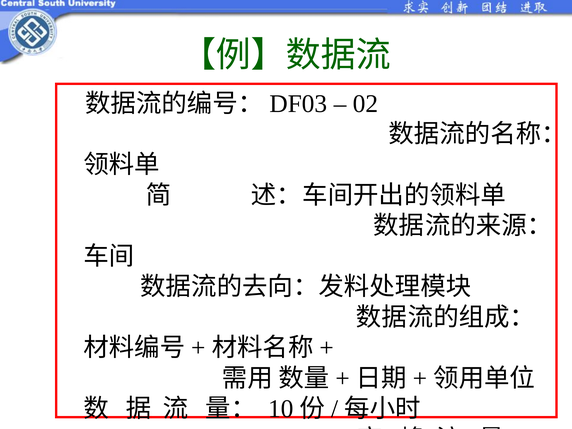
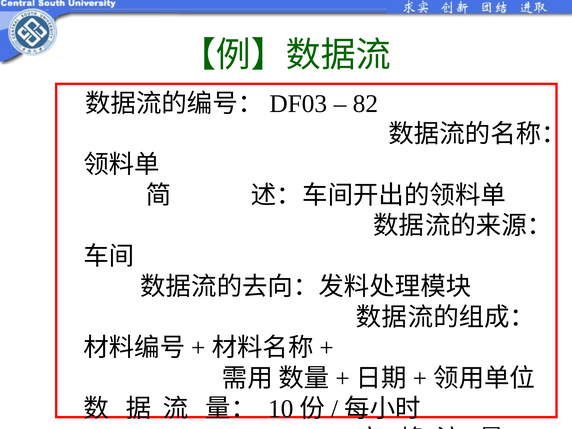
02: 02 -> 82
